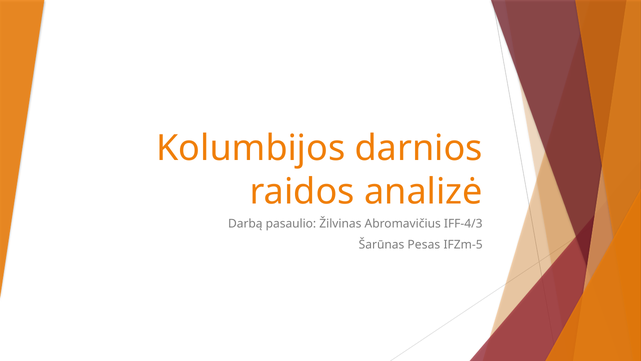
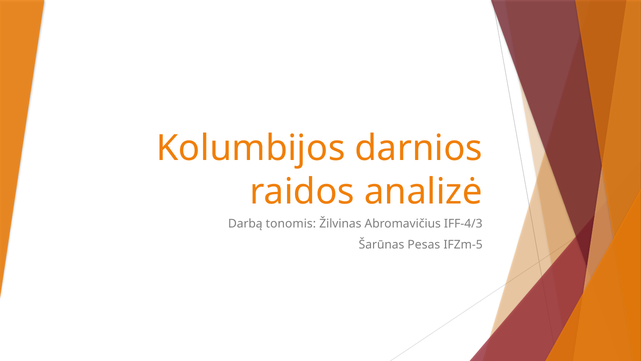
pasaulio: pasaulio -> tonomis
